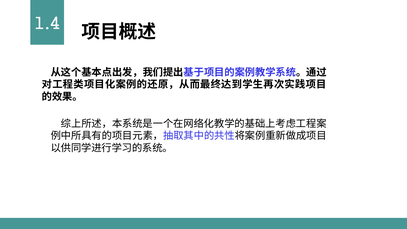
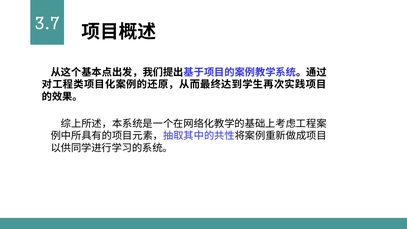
1.4: 1.4 -> 3.7
